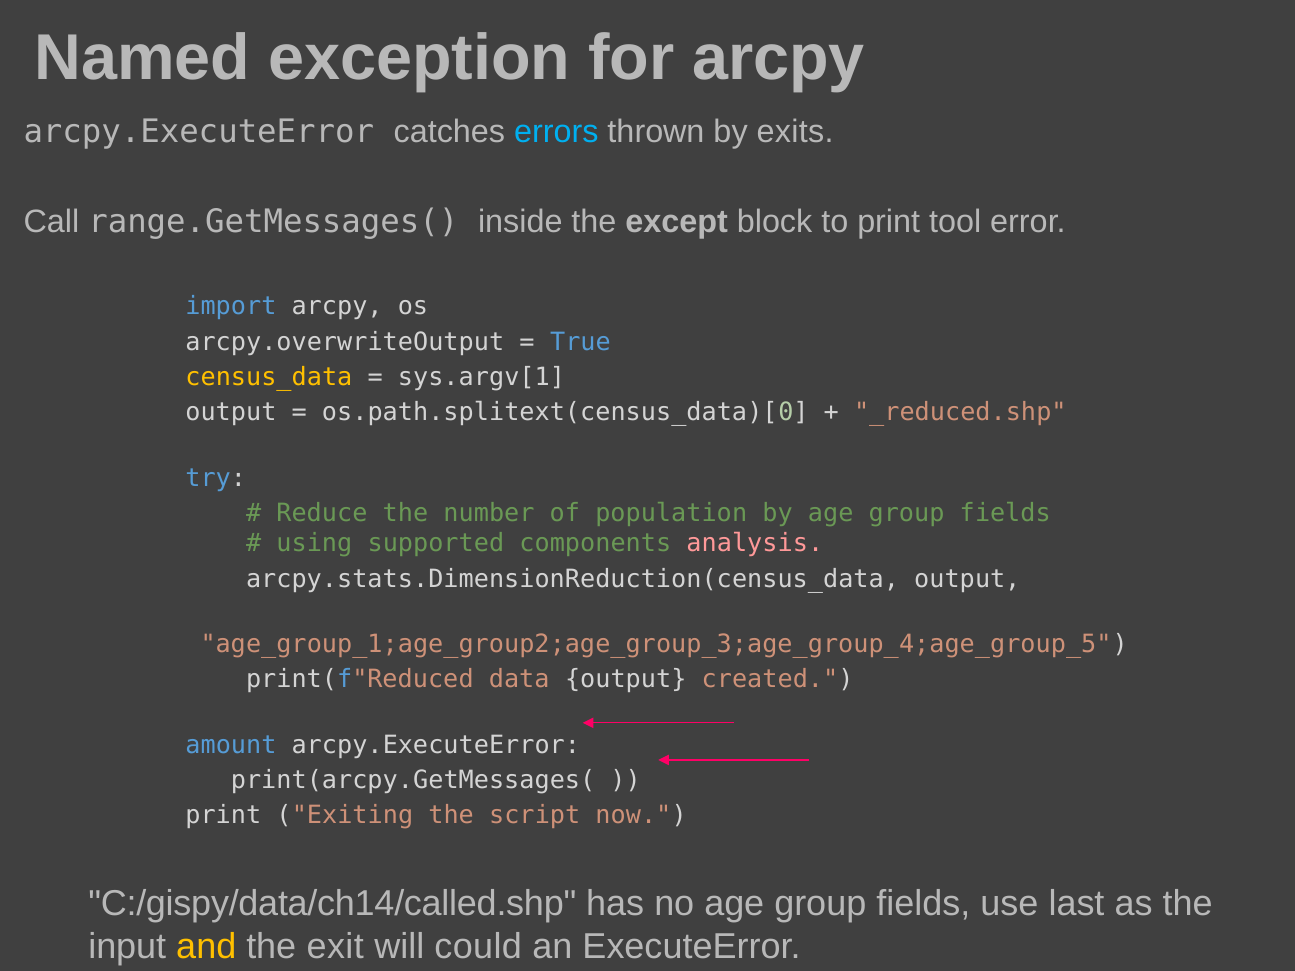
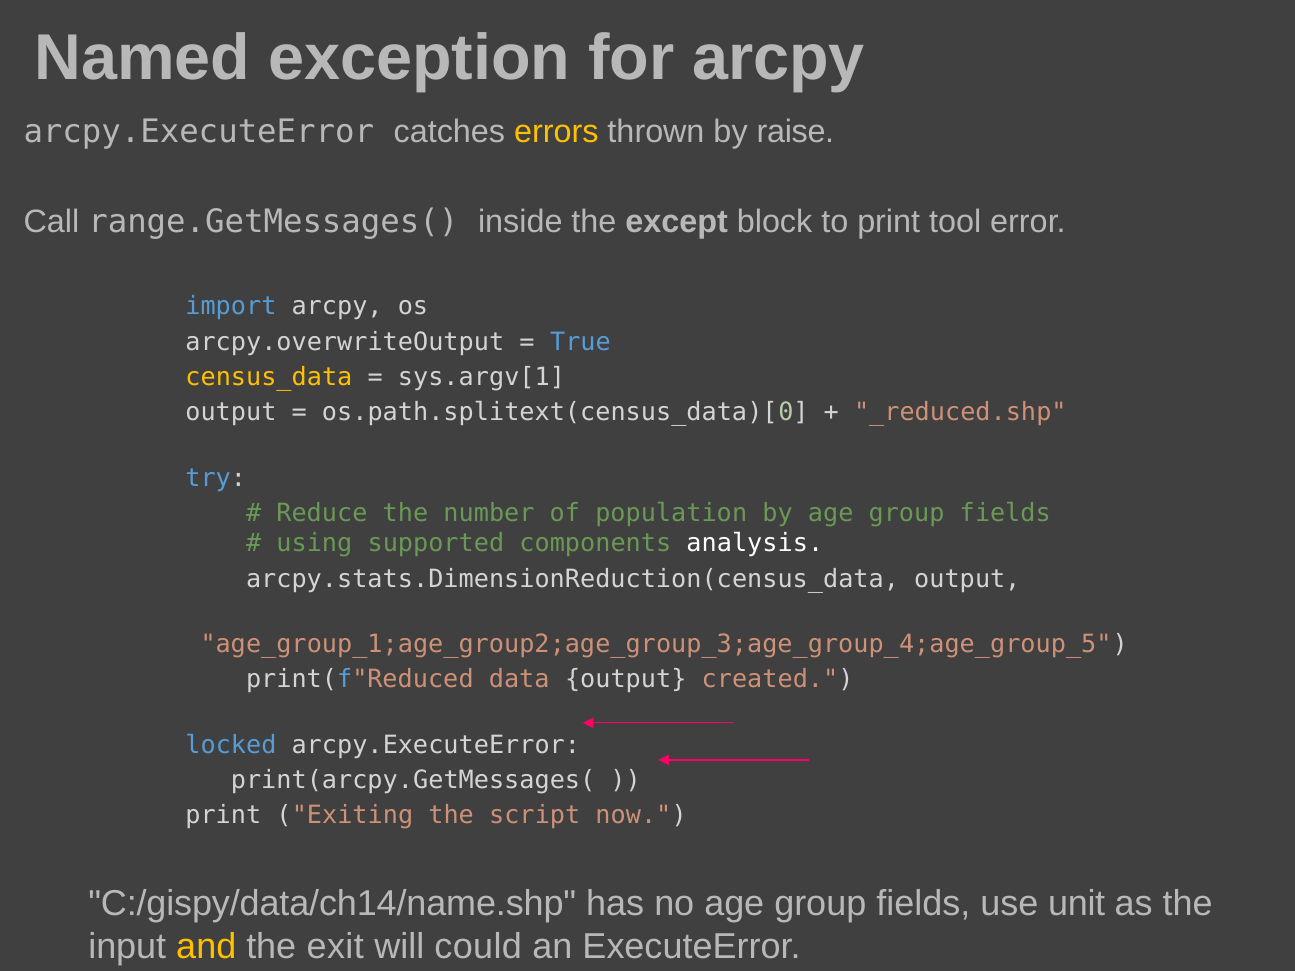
errors colour: light blue -> yellow
exits: exits -> raise
analysis colour: pink -> white
amount: amount -> locked
C:/gispy/data/ch14/called.shp: C:/gispy/data/ch14/called.shp -> C:/gispy/data/ch14/name.shp
last: last -> unit
